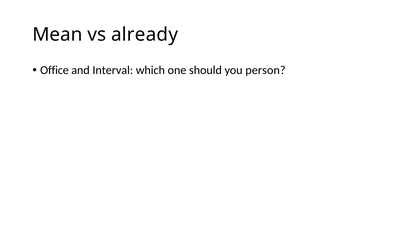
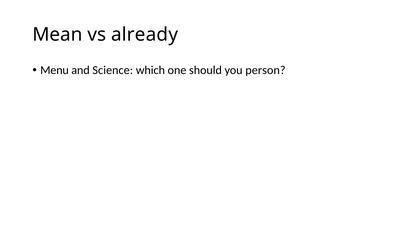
Office: Office -> Menu
Interval: Interval -> Science
